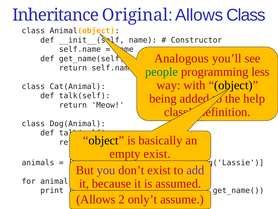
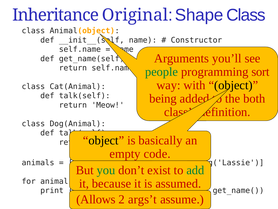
Allows at (199, 15): Allows -> Shape
Analogous: Analogous -> Arguments
less: less -> sort
help: help -> both
empty exist: exist -> code
you colour: purple -> green
add colour: purple -> green
only’t: only’t -> args’t
